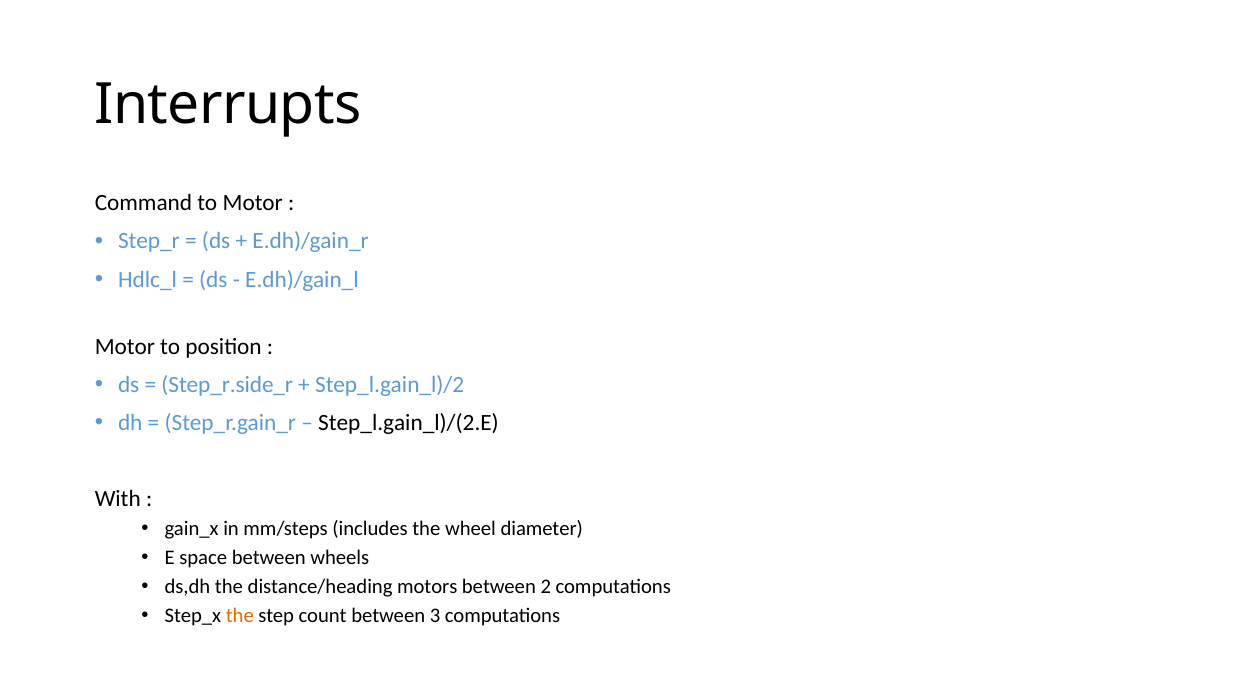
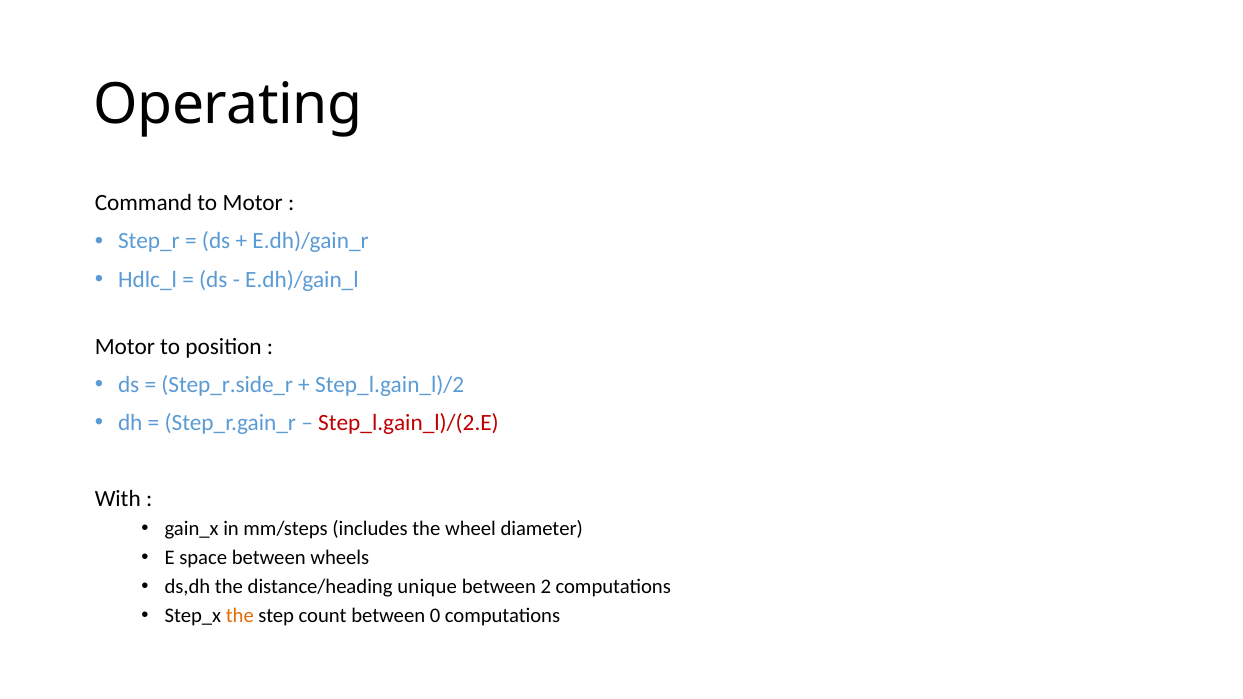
Interrupts: Interrupts -> Operating
Step_l.gain_l)/(2.E colour: black -> red
motors: motors -> unique
3: 3 -> 0
